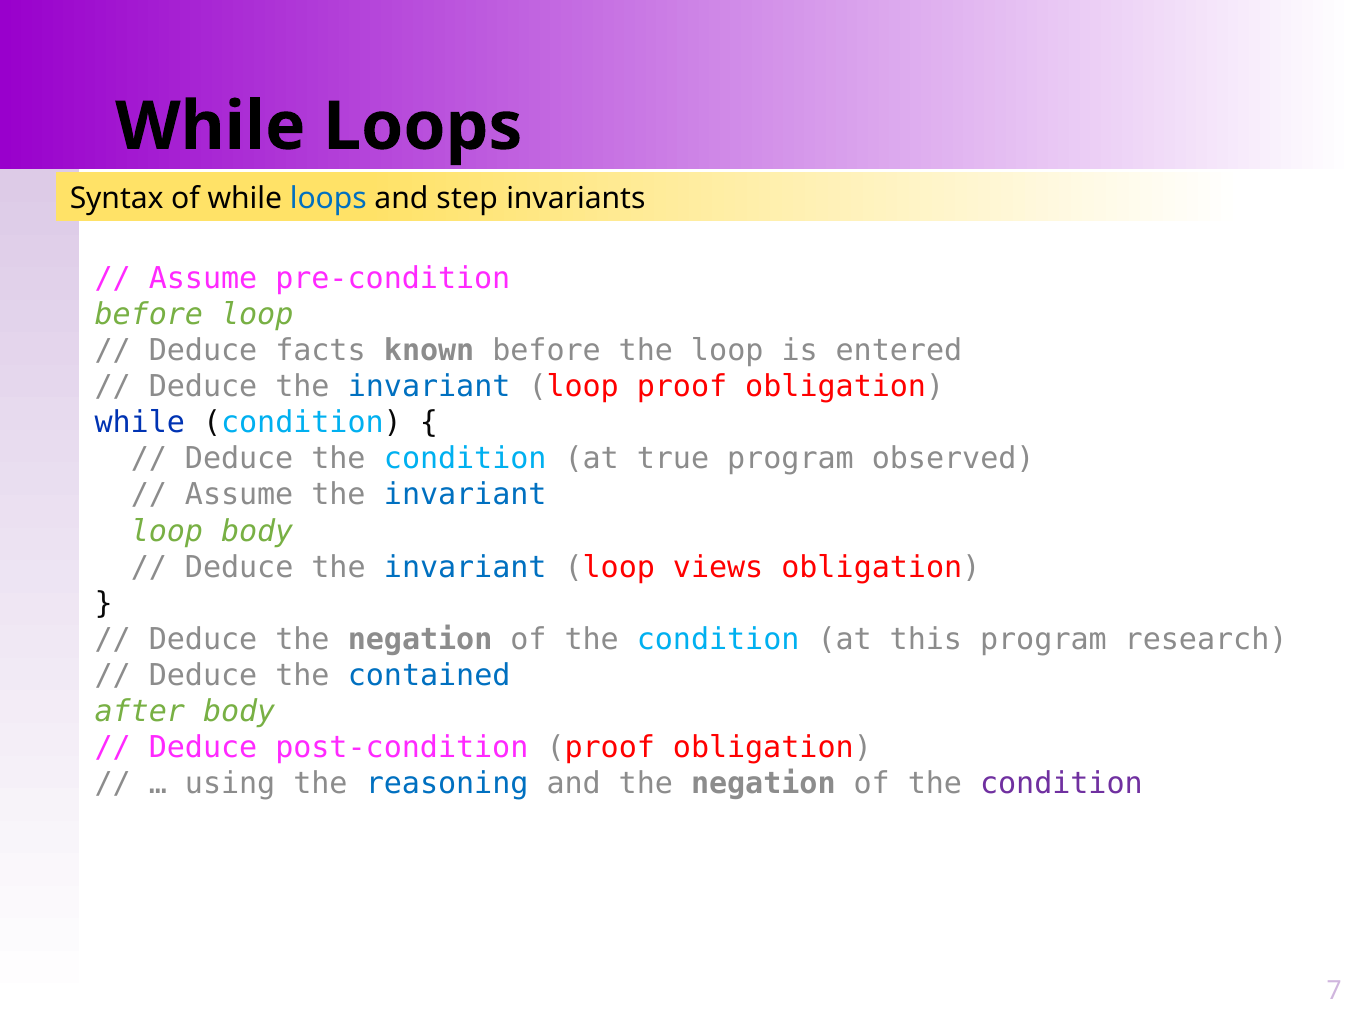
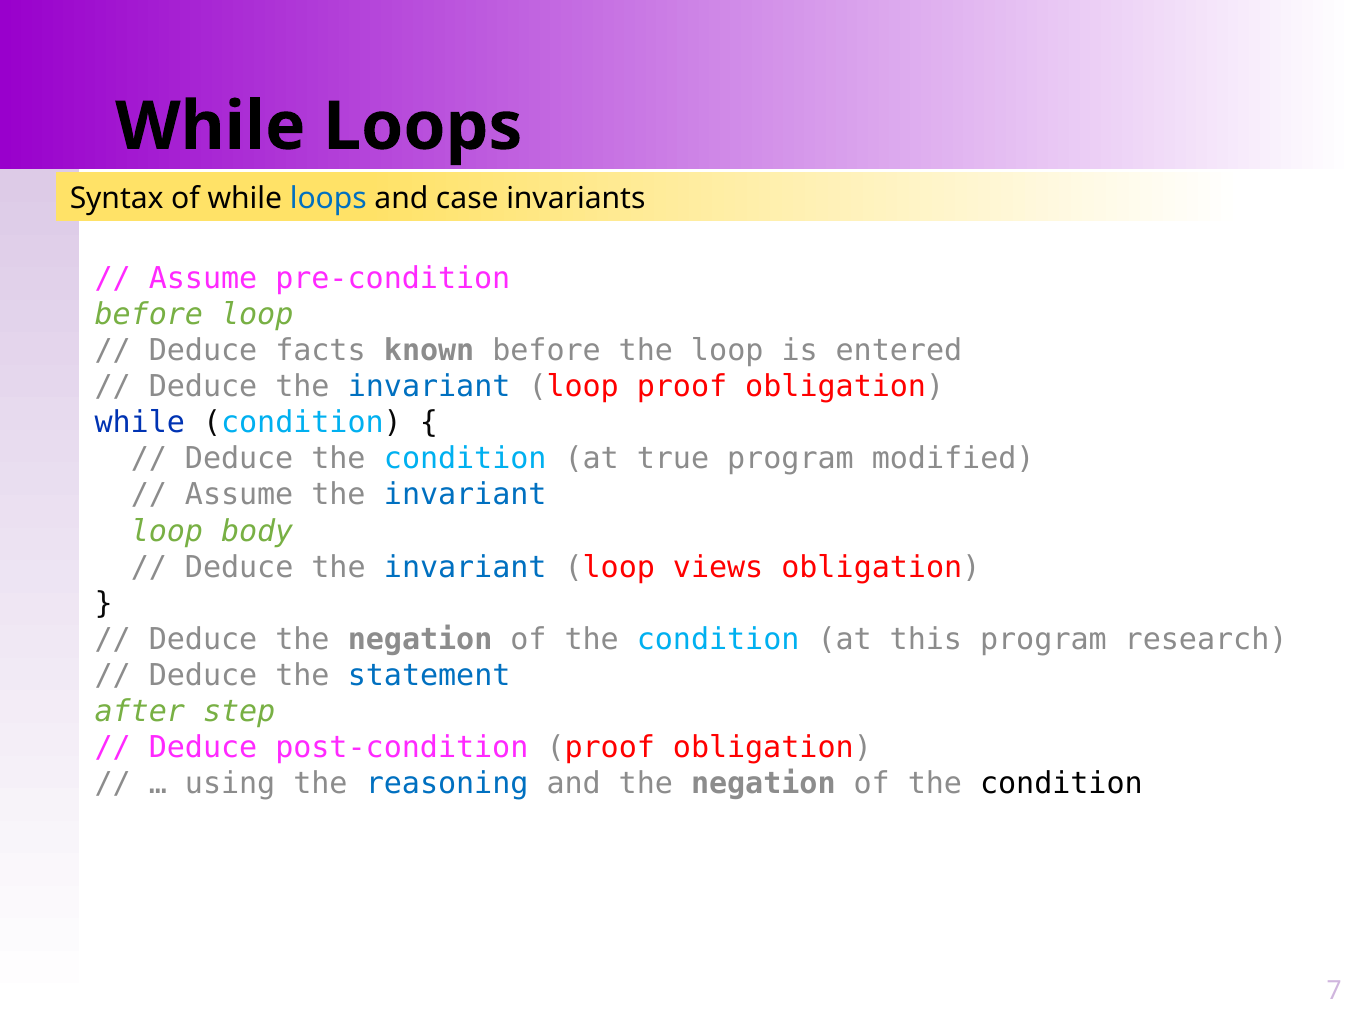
step: step -> case
observed: observed -> modified
contained: contained -> statement
after body: body -> step
condition at (1061, 784) colour: purple -> black
